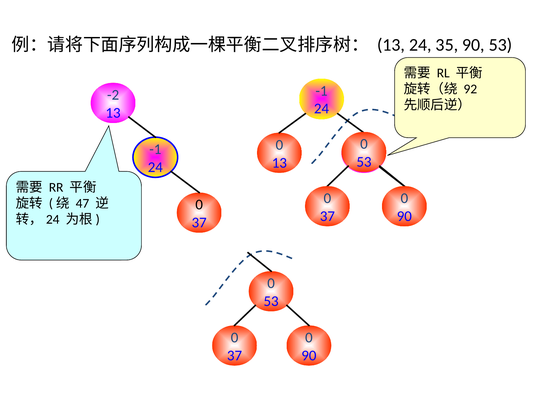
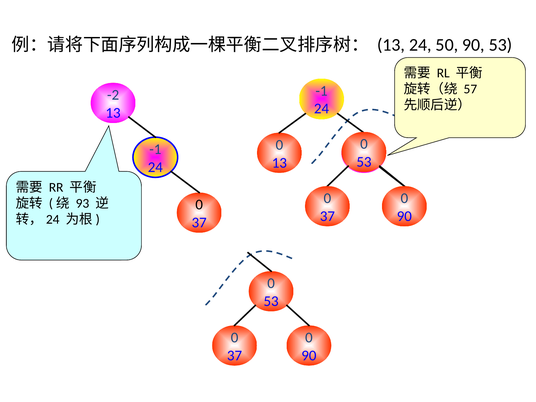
35: 35 -> 50
92: 92 -> 57
47: 47 -> 93
